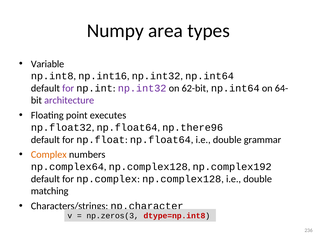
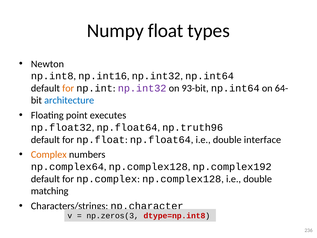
area: area -> float
Variable: Variable -> Newton
for at (68, 88) colour: purple -> orange
62-bit: 62-bit -> 93-bit
architecture colour: purple -> blue
np.there96: np.there96 -> np.truth96
grammar: grammar -> interface
